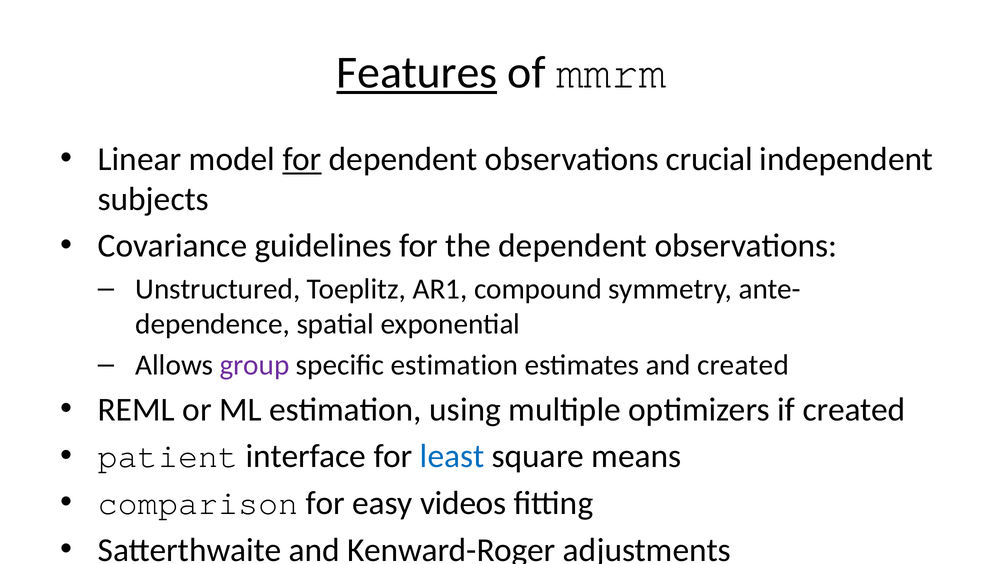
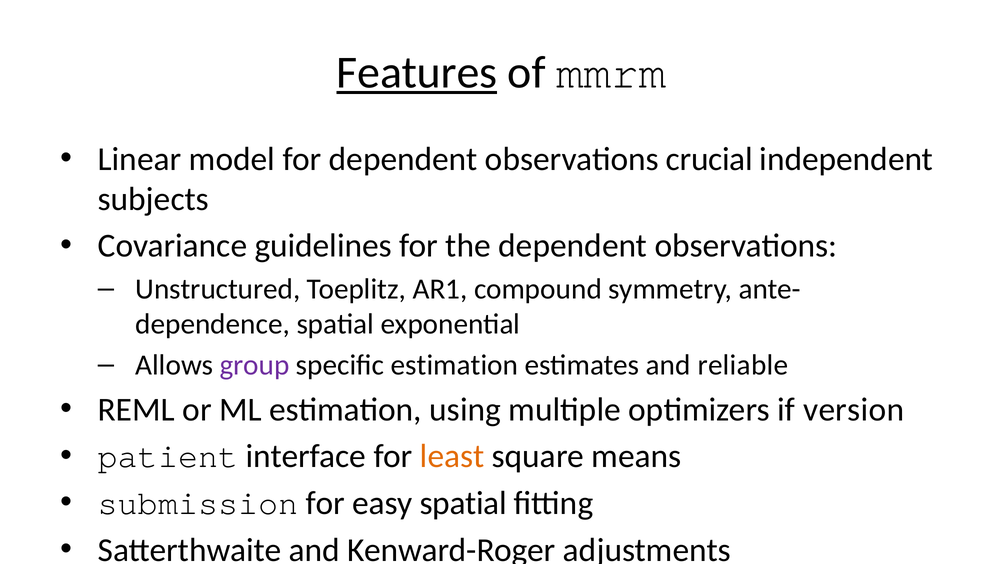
for at (302, 159) underline: present -> none
and created: created -> reliable
if created: created -> version
least colour: blue -> orange
comparison: comparison -> submission
easy videos: videos -> spatial
